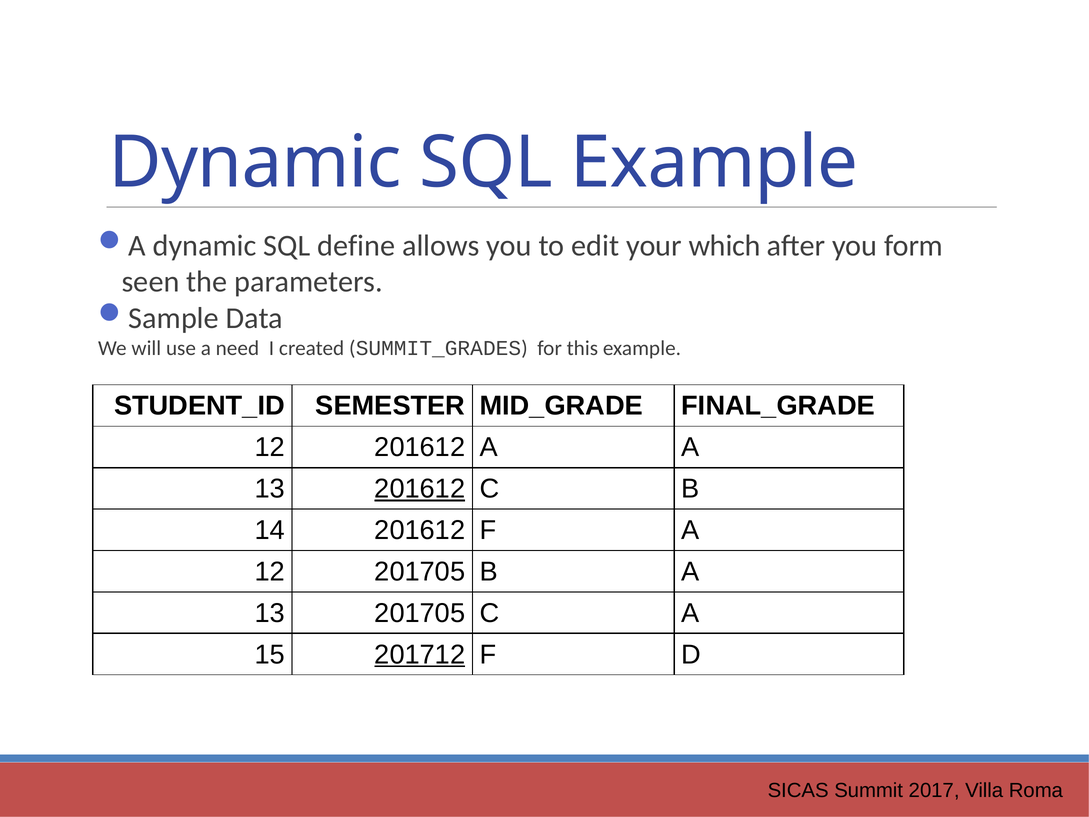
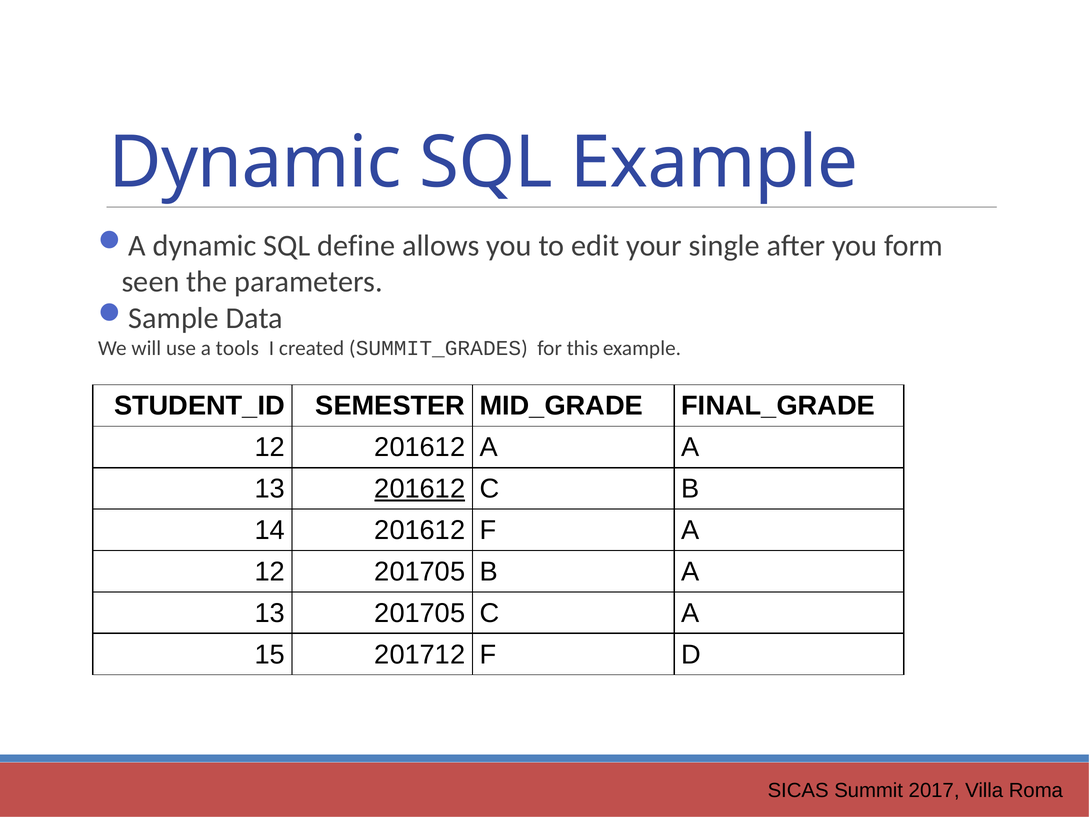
which: which -> single
need: need -> tools
201712 underline: present -> none
